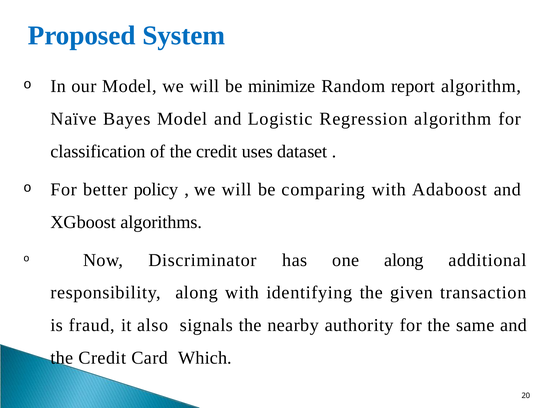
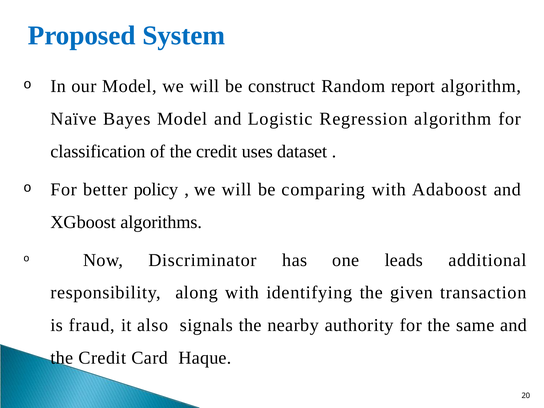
minimize: minimize -> construct
one along: along -> leads
Which: Which -> Haque
